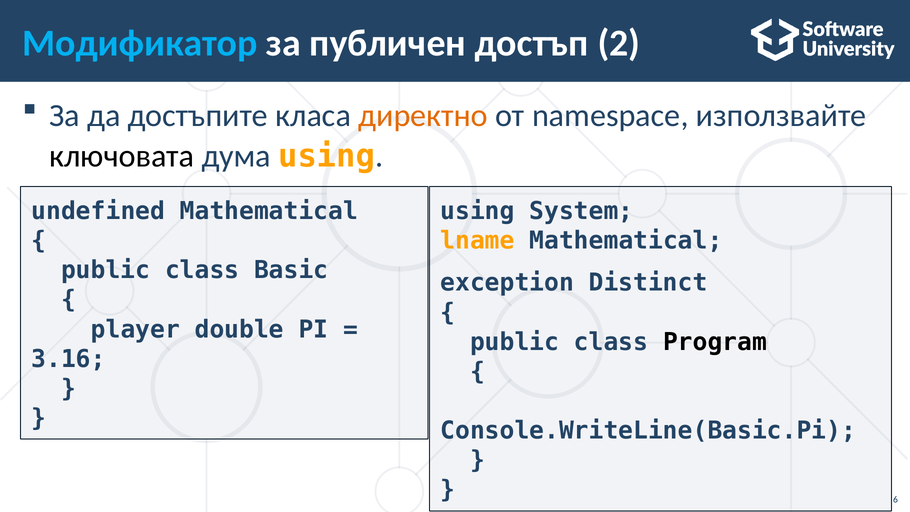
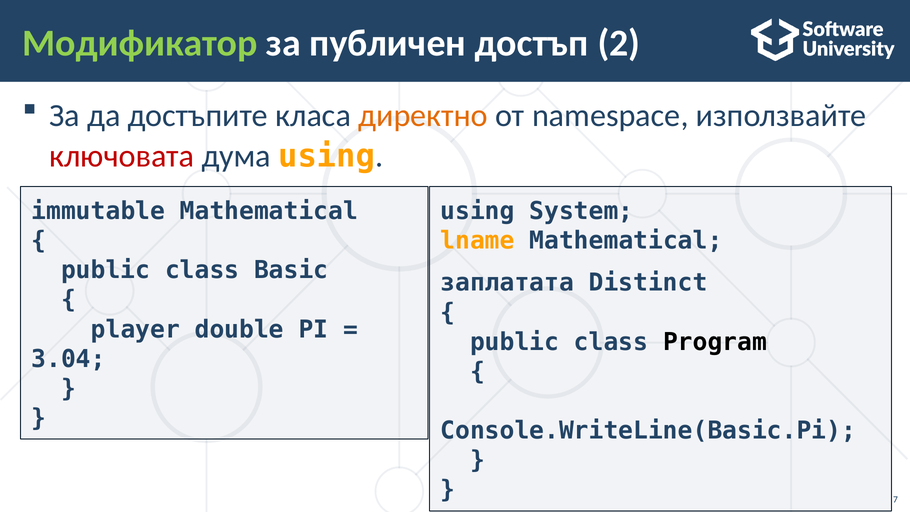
Модификатор colour: light blue -> light green
ключовата colour: black -> red
undefined: undefined -> immutable
exception: exception -> заплатата
3.16: 3.16 -> 3.04
6: 6 -> 7
